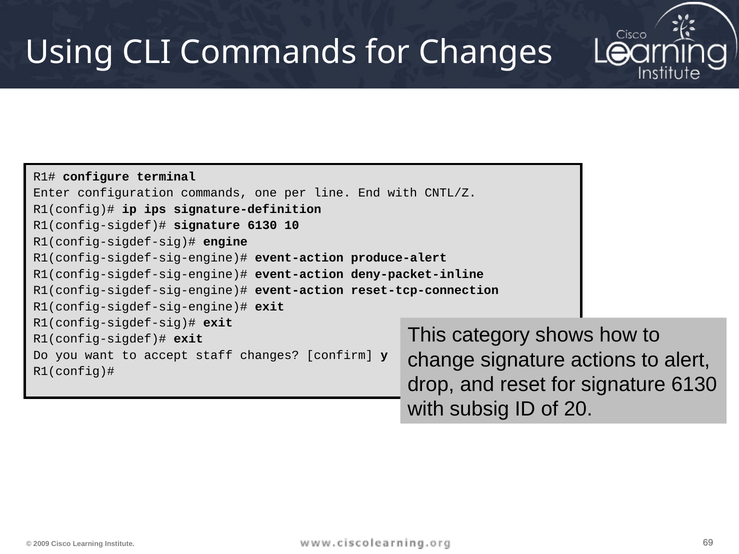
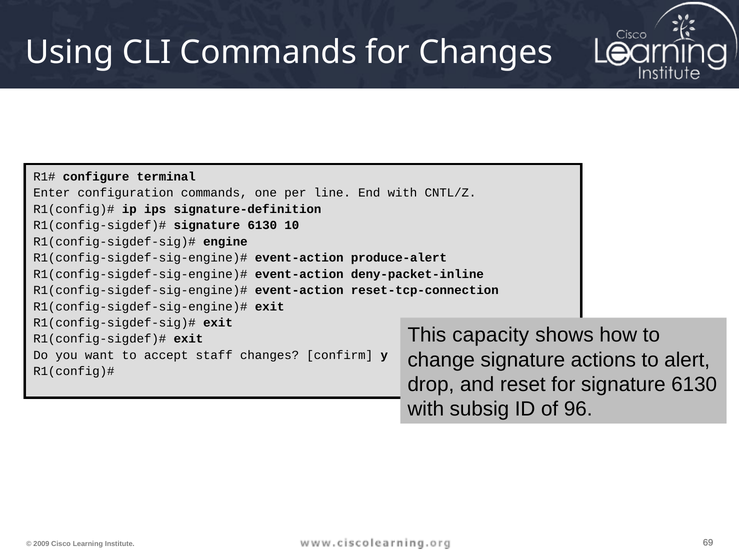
category: category -> capacity
20: 20 -> 96
